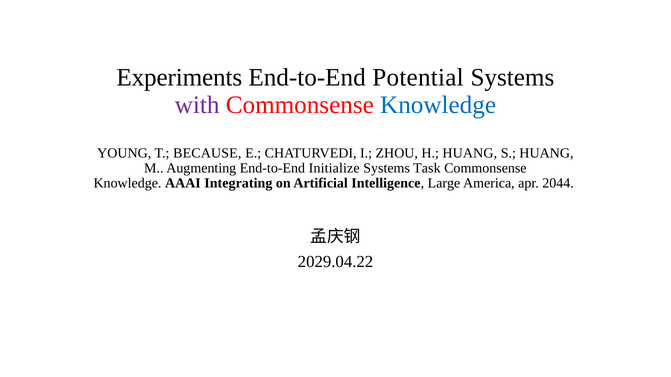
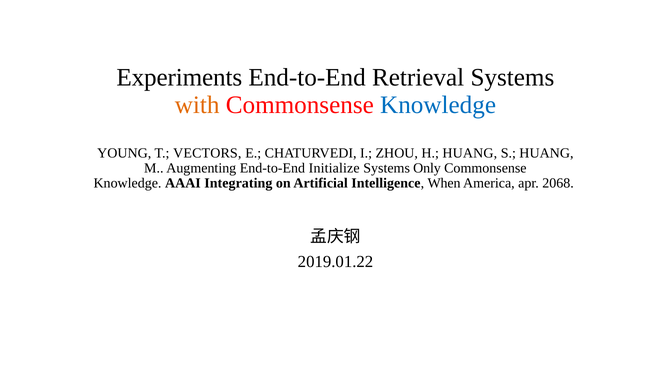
Potential: Potential -> Retrieval
with colour: purple -> orange
BECAUSE: BECAUSE -> VECTORS
Task: Task -> Only
Large: Large -> When
2044: 2044 -> 2068
2029.04.22: 2029.04.22 -> 2019.01.22
